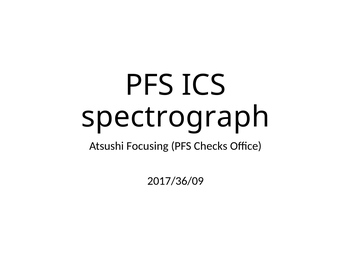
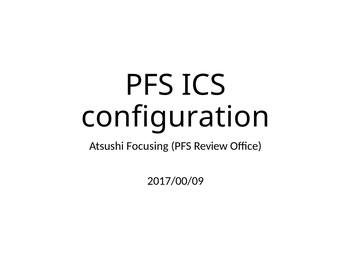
spectrograph: spectrograph -> configuration
Checks: Checks -> Review
2017/36/09: 2017/36/09 -> 2017/00/09
